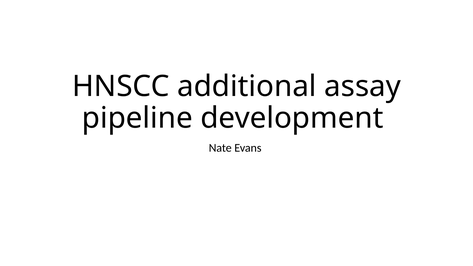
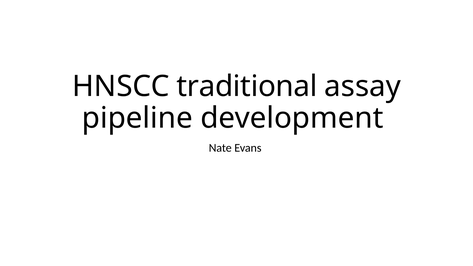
additional: additional -> traditional
